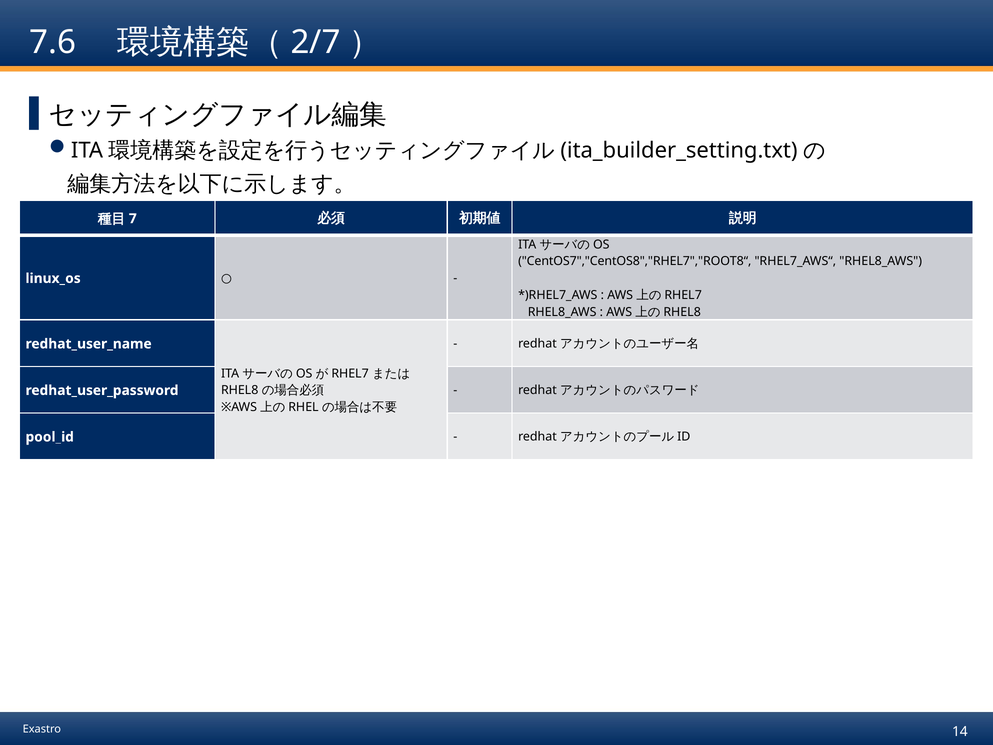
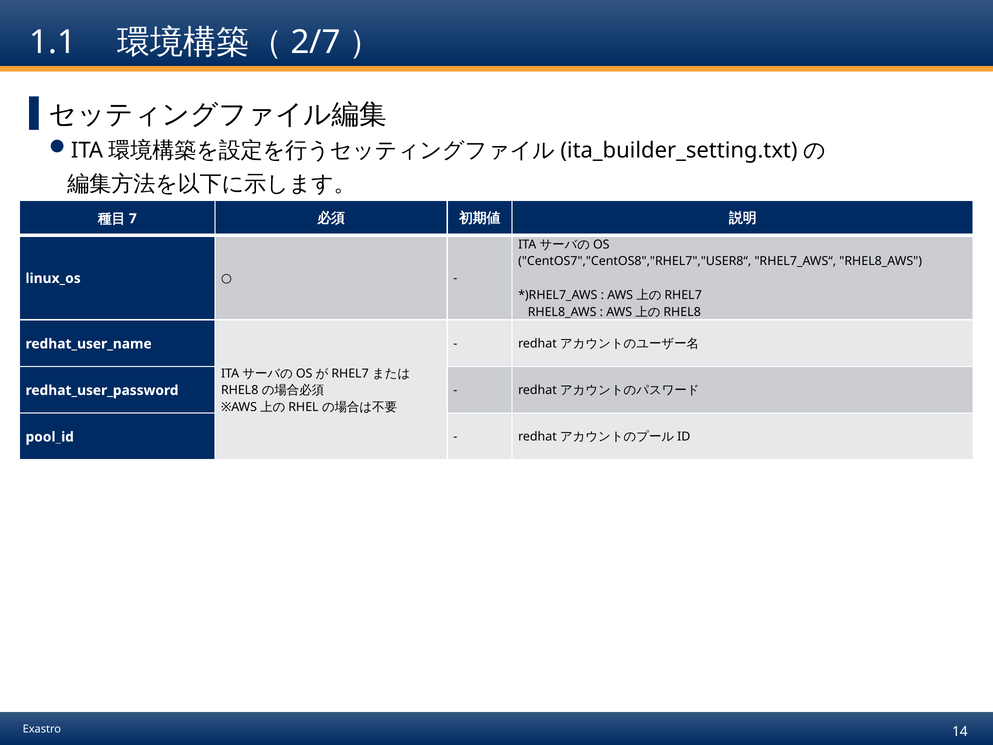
7.6: 7.6 -> 1.1
CentOS7","CentOS8","RHEL7","ROOT8“: CentOS7","CentOS8","RHEL7","ROOT8“ -> CentOS7","CentOS8","RHEL7","USER8“
